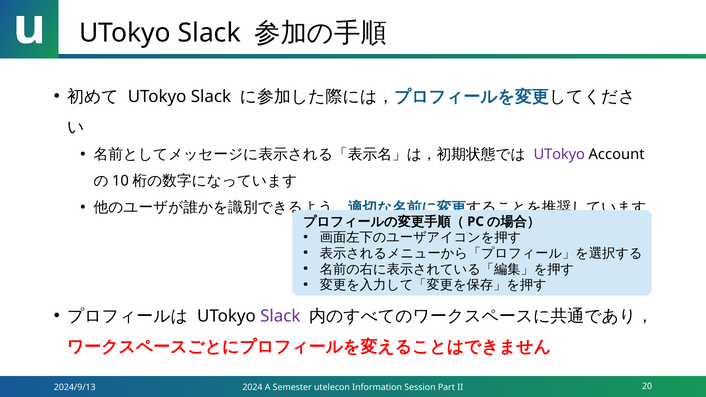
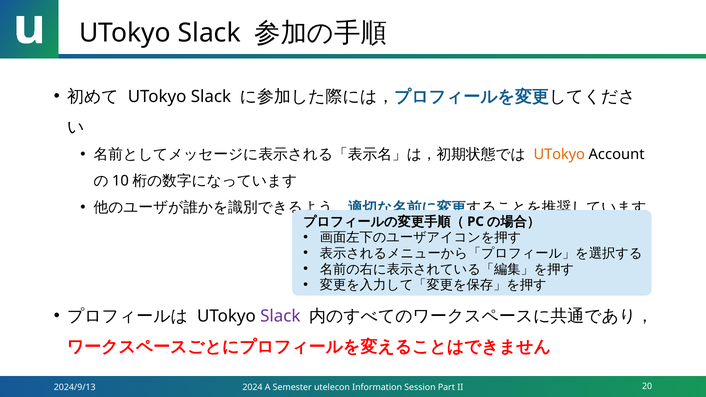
UTokyo at (559, 155) colour: purple -> orange
